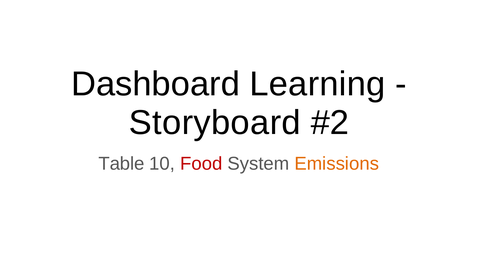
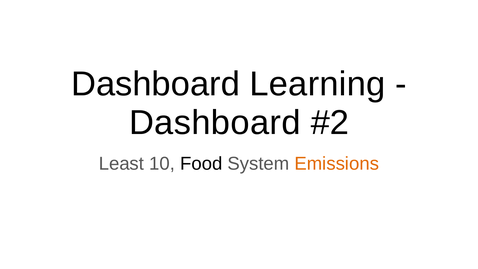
Storyboard at (215, 123): Storyboard -> Dashboard
Table: Table -> Least
Food colour: red -> black
